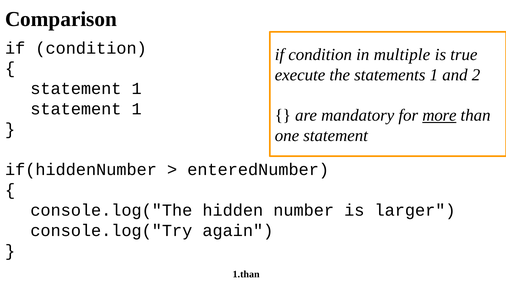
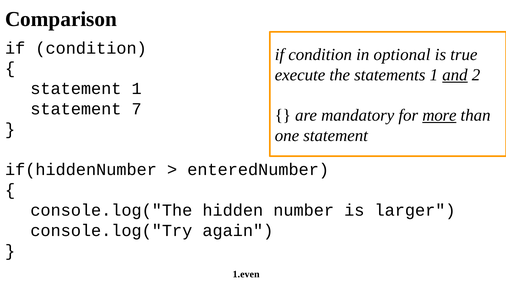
multiple: multiple -> optional
and underline: none -> present
1 at (137, 109): 1 -> 7
1.than: 1.than -> 1.even
